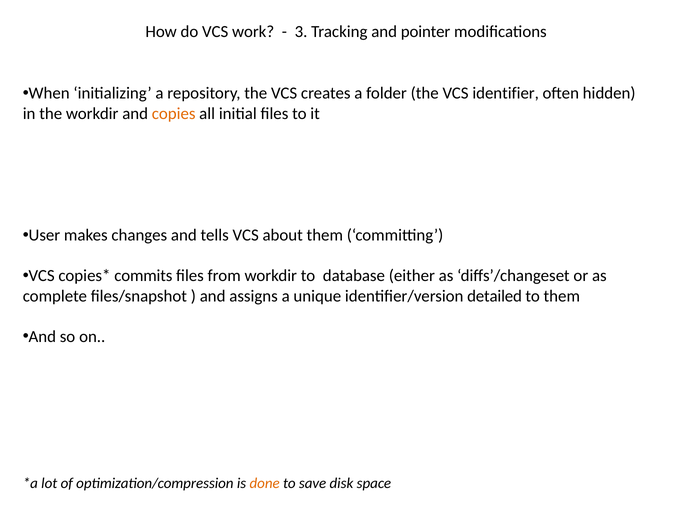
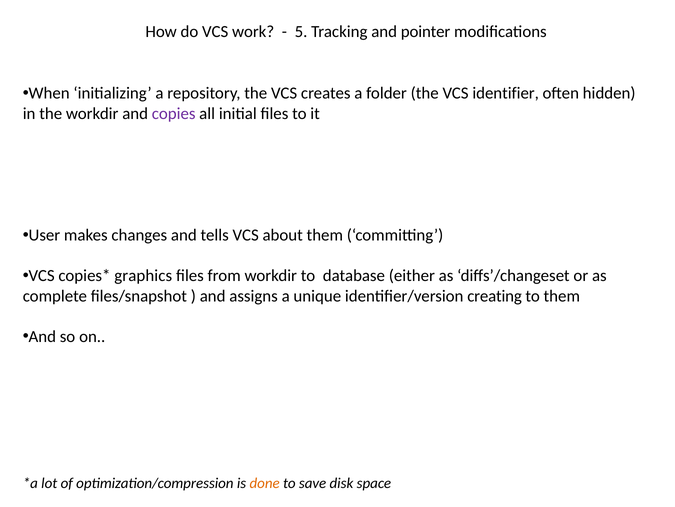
3: 3 -> 5
copies colour: orange -> purple
commits: commits -> graphics
detailed: detailed -> creating
